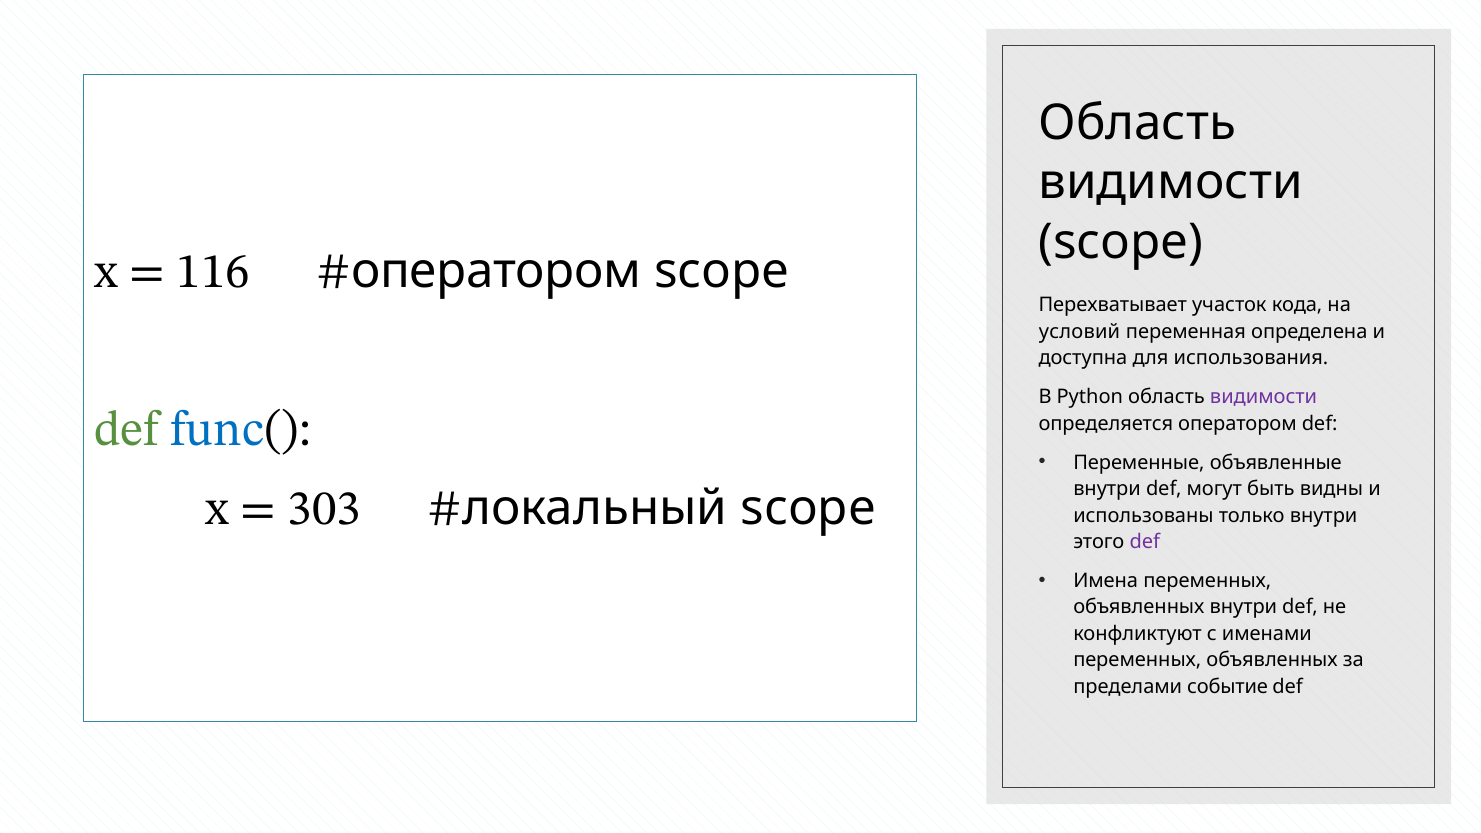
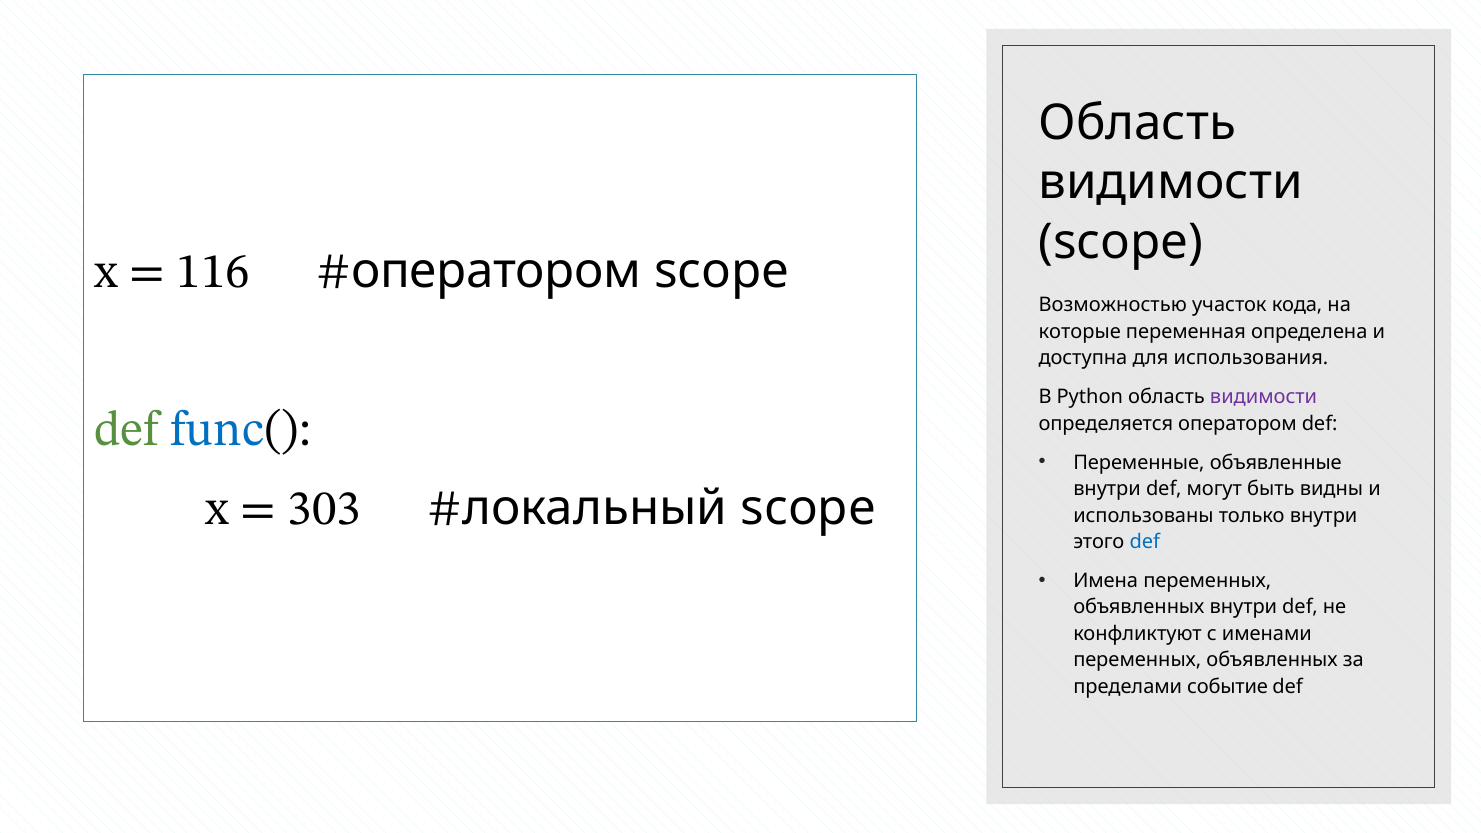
Перехватывает: Перехватывает -> Возможностью
условий: условий -> которые
def at (1145, 542) colour: purple -> blue
